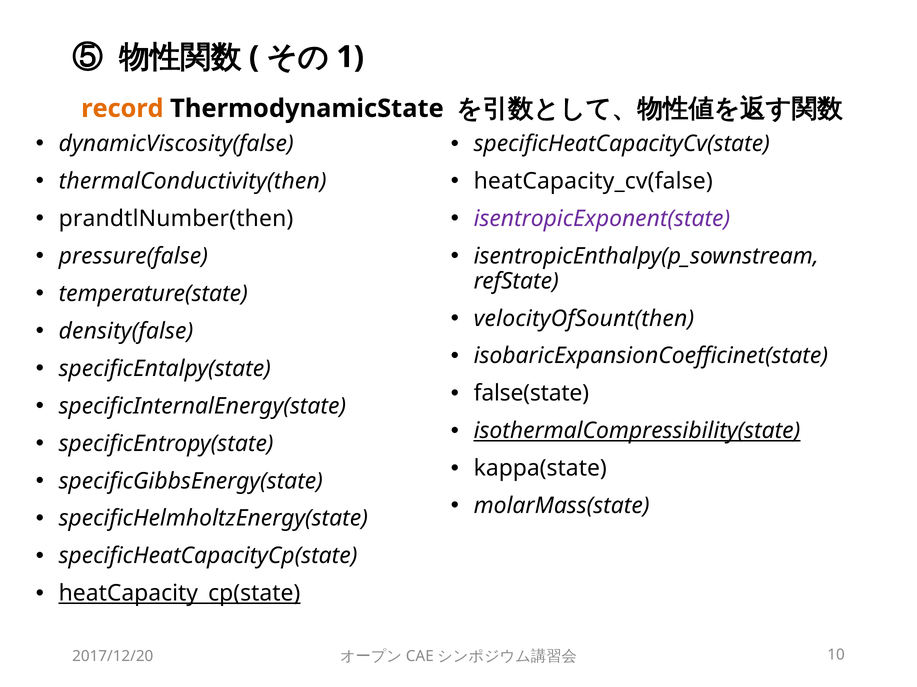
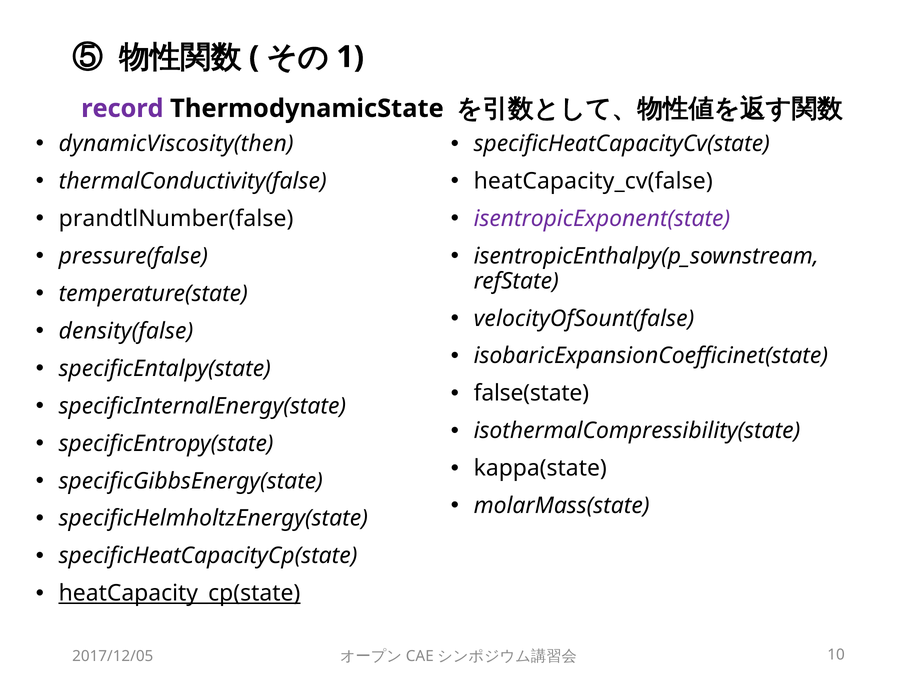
record colour: orange -> purple
dynamicViscosity(false: dynamicViscosity(false -> dynamicViscosity(then
thermalConductivity(then: thermalConductivity(then -> thermalConductivity(false
prandtlNumber(then: prandtlNumber(then -> prandtlNumber(false
velocityOfSount(then: velocityOfSount(then -> velocityOfSount(false
isothermalCompressibility(state underline: present -> none
2017/12/20: 2017/12/20 -> 2017/12/05
